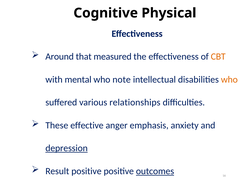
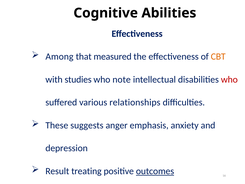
Physical: Physical -> Abilities
Around: Around -> Among
mental: mental -> studies
who at (229, 79) colour: orange -> red
effective: effective -> suggests
depression underline: present -> none
Result positive: positive -> treating
